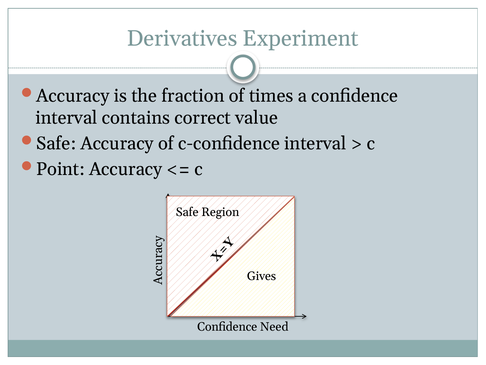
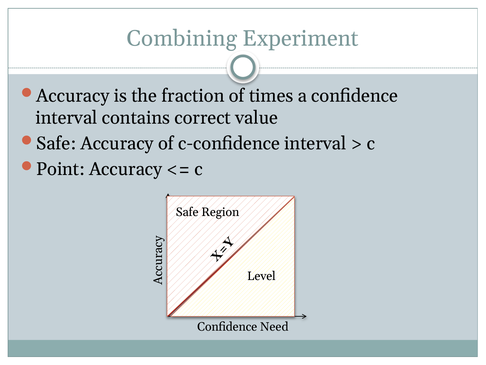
Derivatives: Derivatives -> Combining
Gives: Gives -> Level
